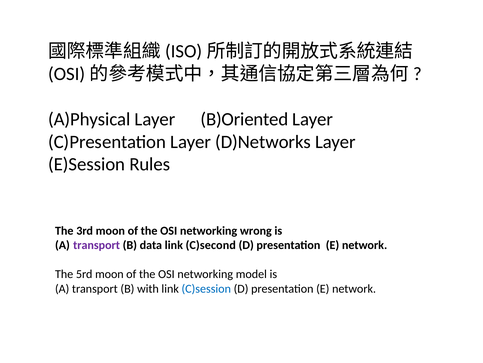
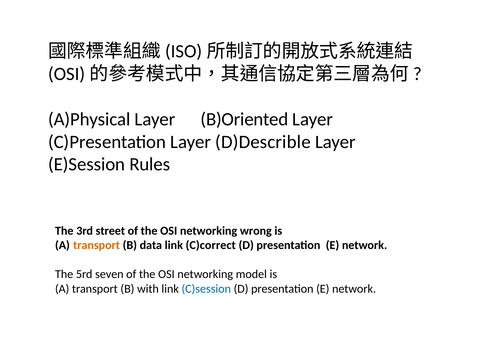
D)Networks: D)Networks -> D)Describle
3rd moon: moon -> street
transport at (97, 245) colour: purple -> orange
C)second: C)second -> C)correct
5rd moon: moon -> seven
